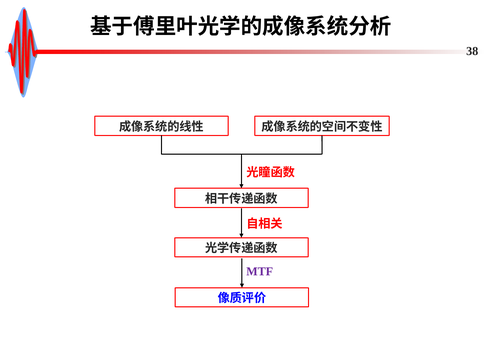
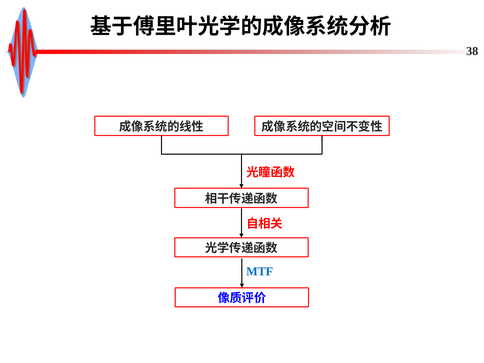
MTF colour: purple -> blue
